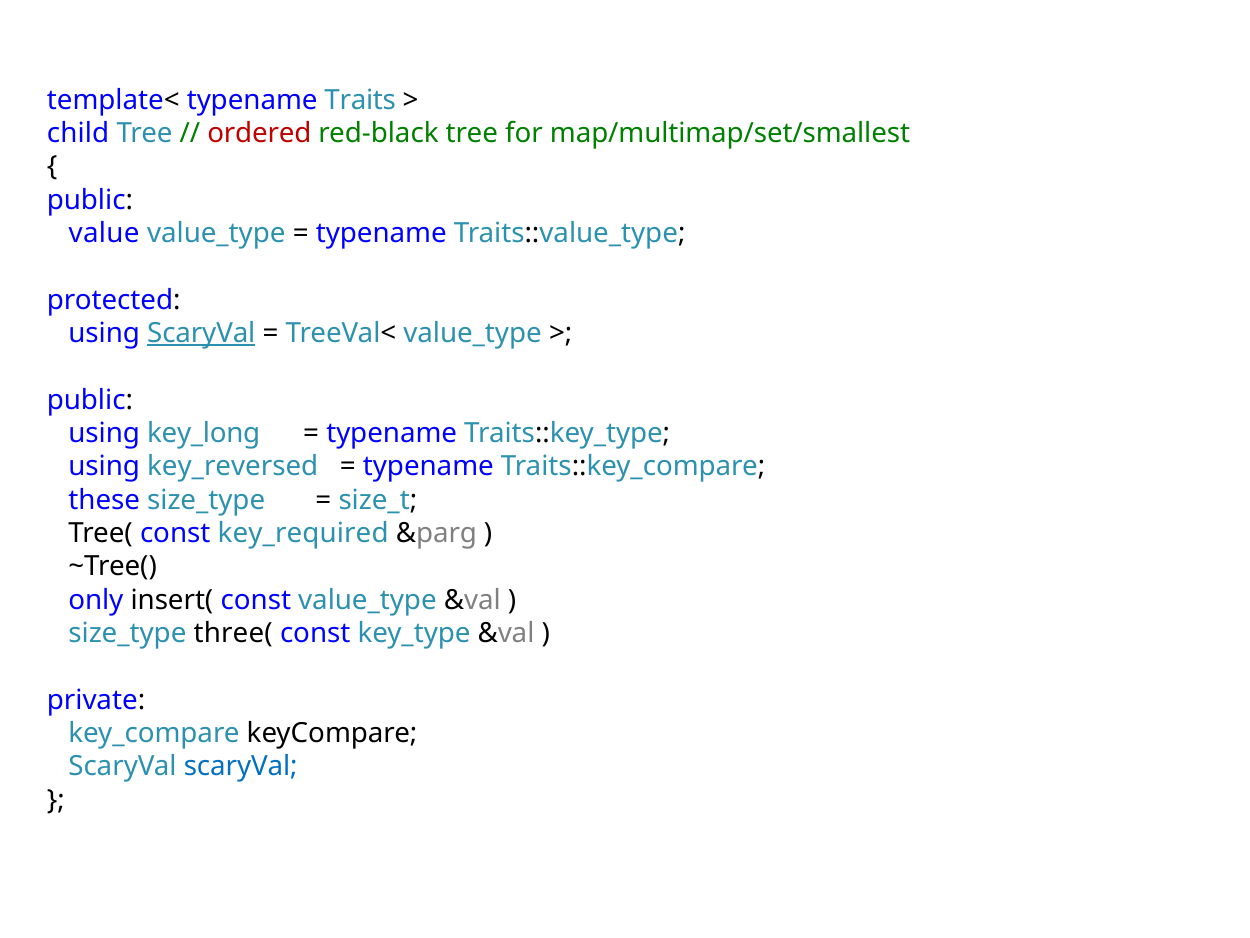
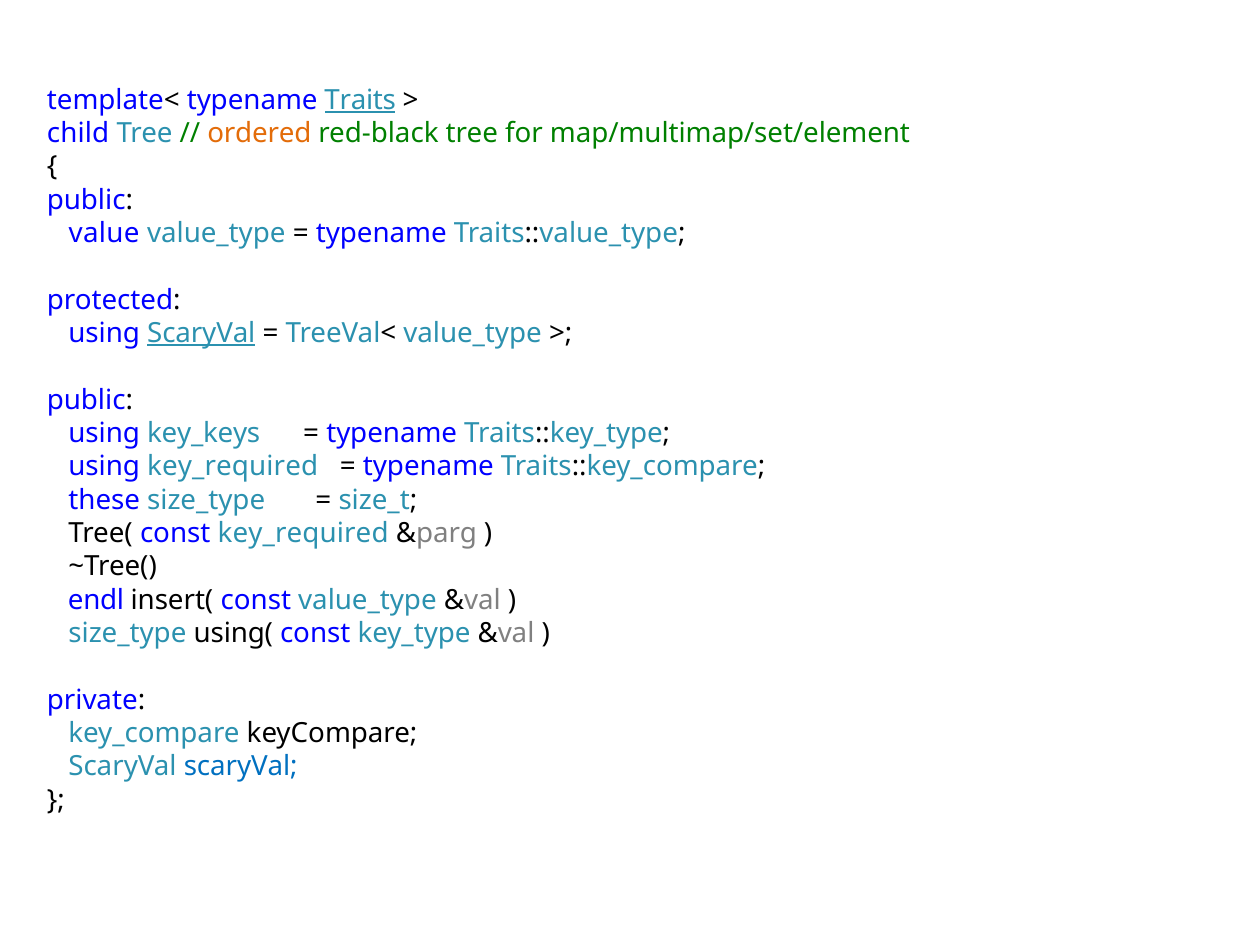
Traits underline: none -> present
ordered colour: red -> orange
map/multimap/set/smallest: map/multimap/set/smallest -> map/multimap/set/element
key_long: key_long -> key_keys
using key_reversed: key_reversed -> key_required
only: only -> endl
three(: three( -> using(
